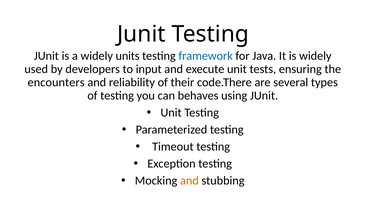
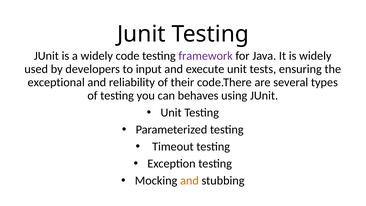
units: units -> code
framework colour: blue -> purple
encounters: encounters -> exceptional
